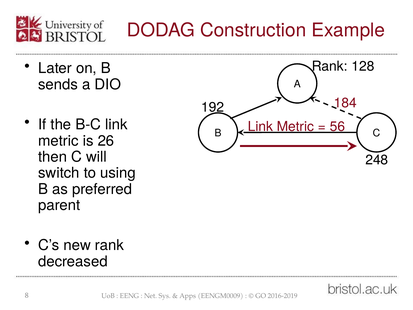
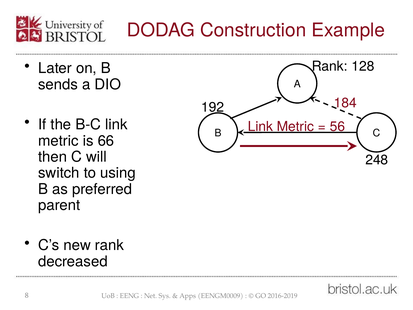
26: 26 -> 66
